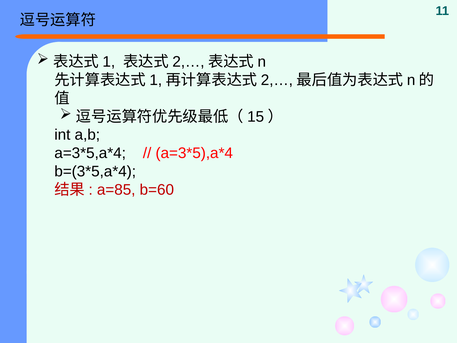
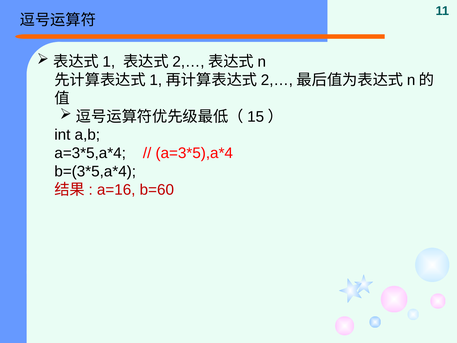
a=85: a=85 -> a=16
